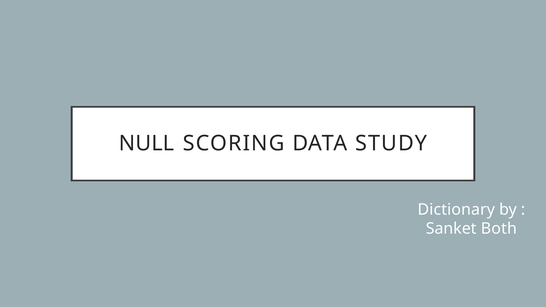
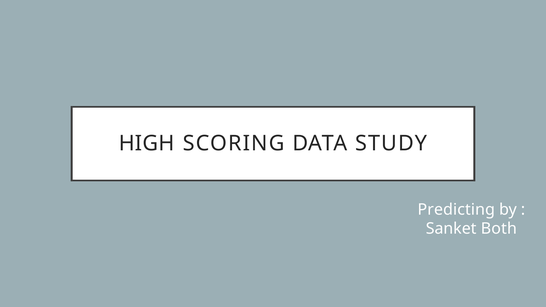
NULL: NULL -> HIGH
Dictionary: Dictionary -> Predicting
